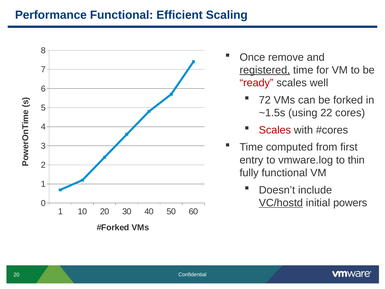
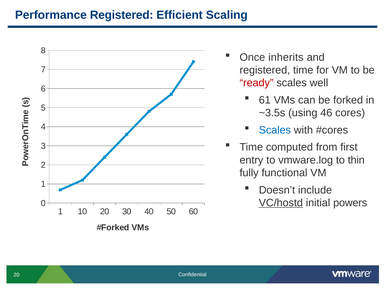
Performance Functional: Functional -> Registered
remove: remove -> inherits
registered at (265, 70) underline: present -> none
72: 72 -> 61
~1.5s: ~1.5s -> ~3.5s
22: 22 -> 46
Scales at (275, 130) colour: red -> blue
